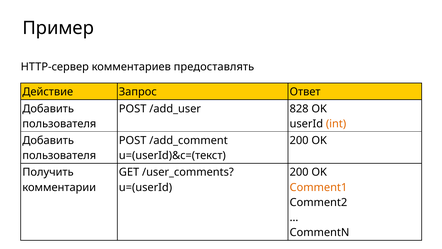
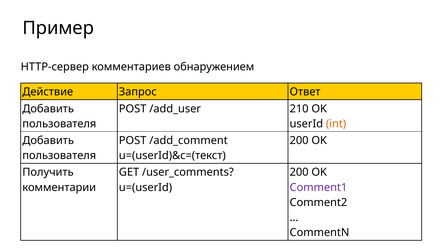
предоставлять: предоставлять -> обнаружением
828: 828 -> 210
Comment1 colour: orange -> purple
